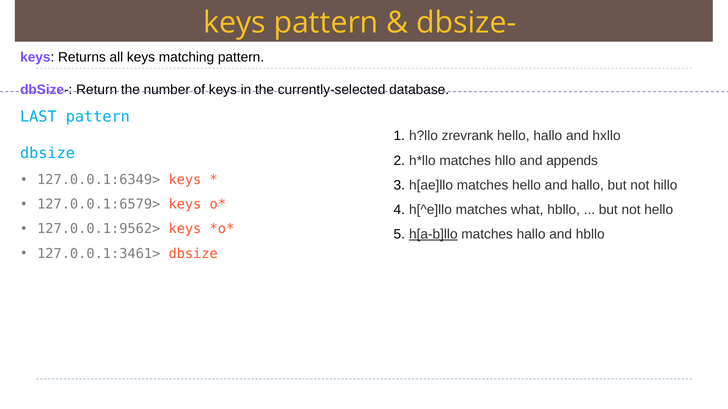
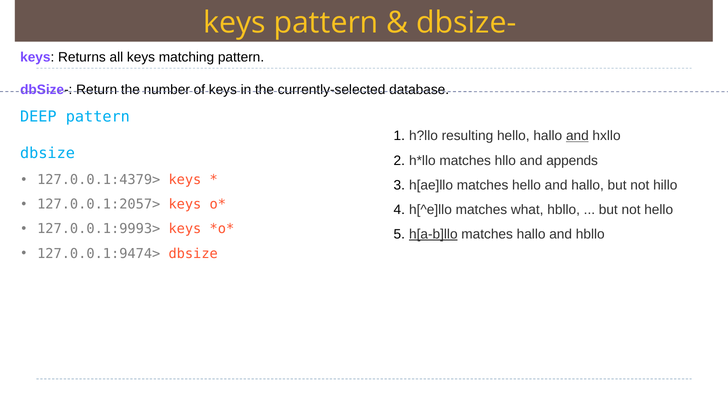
LAST: LAST -> DEEP
zrevrank: zrevrank -> resulting
and at (577, 136) underline: none -> present
127.0.0.1:6349>: 127.0.0.1:6349> -> 127.0.0.1:4379>
127.0.0.1:6579>: 127.0.0.1:6579> -> 127.0.0.1:2057>
127.0.0.1:9562>: 127.0.0.1:9562> -> 127.0.0.1:9993>
127.0.0.1:3461>: 127.0.0.1:3461> -> 127.0.0.1:9474>
